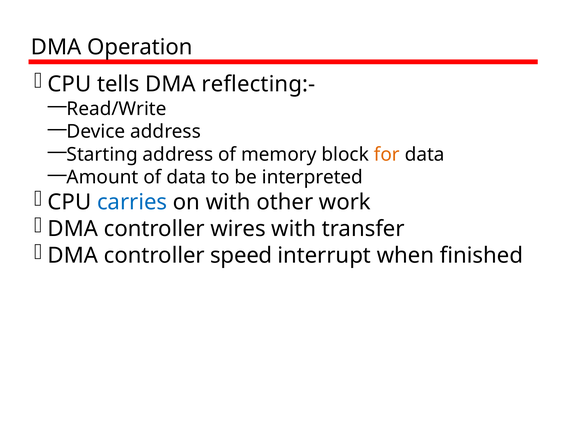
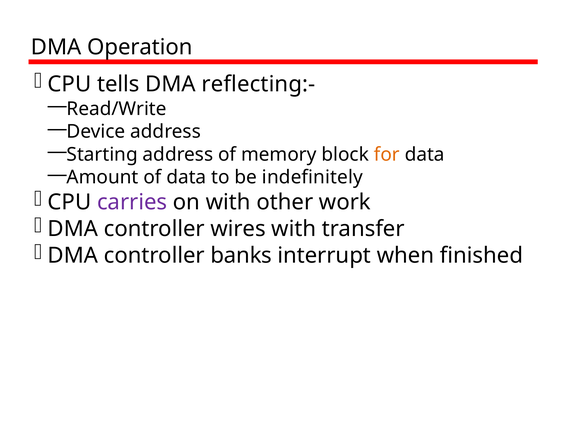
interpreted: interpreted -> indefinitely
carries colour: blue -> purple
speed: speed -> banks
